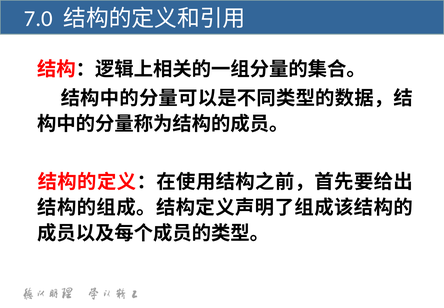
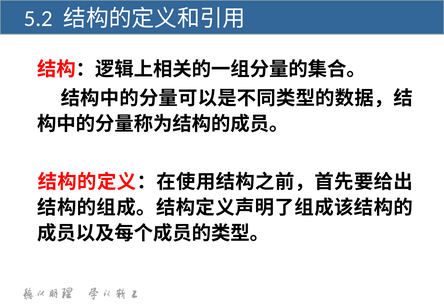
7.0: 7.0 -> 5.2
